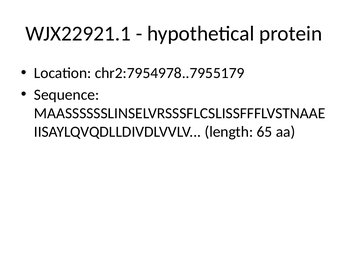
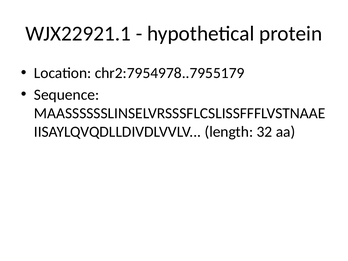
65: 65 -> 32
